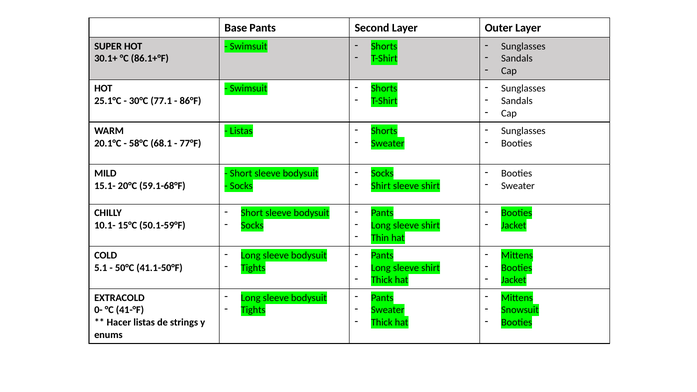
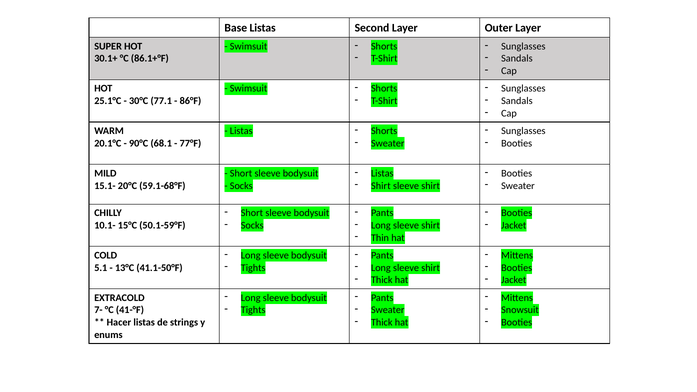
Base Pants: Pants -> Listas
58°C: 58°C -> 90°C
Socks at (382, 173): Socks -> Listas
50°C: 50°C -> 13°C
0-: 0- -> 7-
